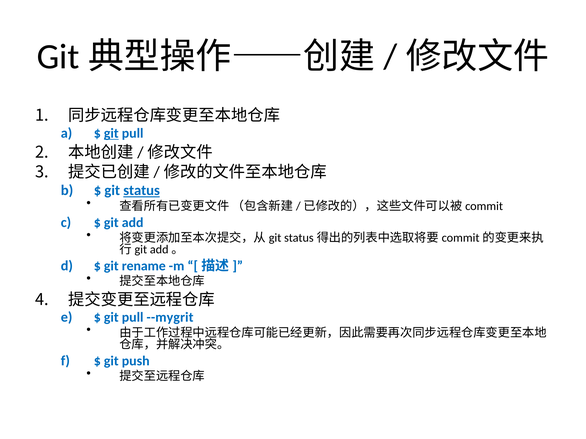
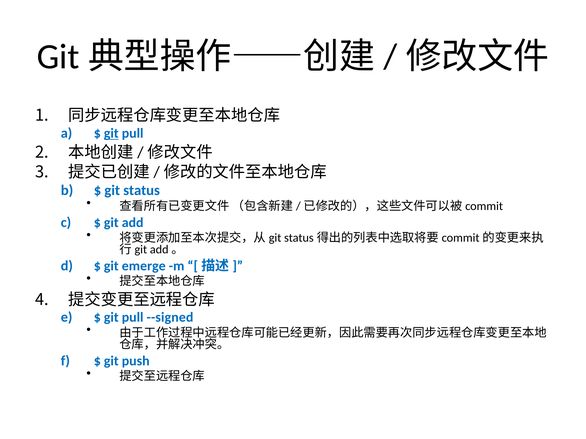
status underline: present -> none
rename: rename -> emerge
--mygrit: --mygrit -> --signed
